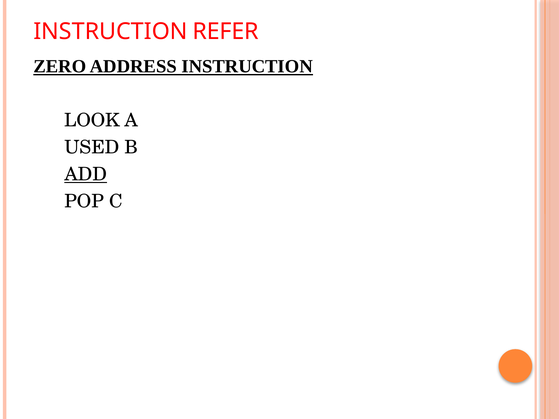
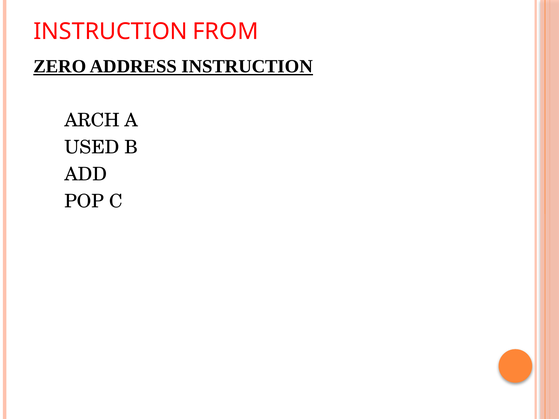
REFER: REFER -> FROM
LOOK: LOOK -> ARCH
ADD underline: present -> none
